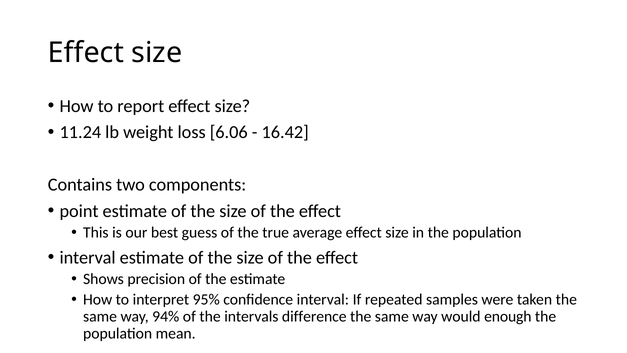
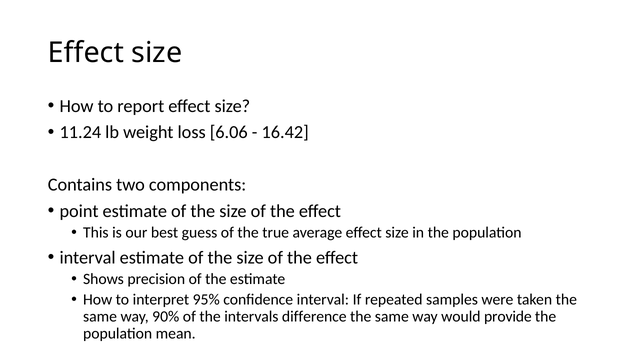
94%: 94% -> 90%
enough: enough -> provide
